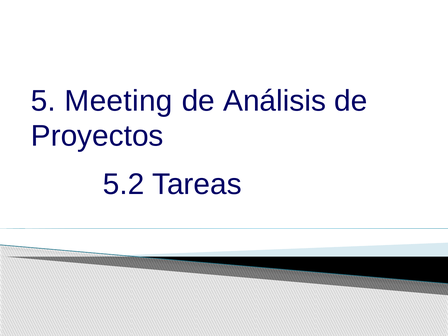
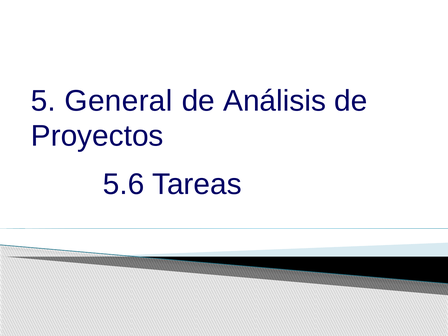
Meeting: Meeting -> General
5.2: 5.2 -> 5.6
